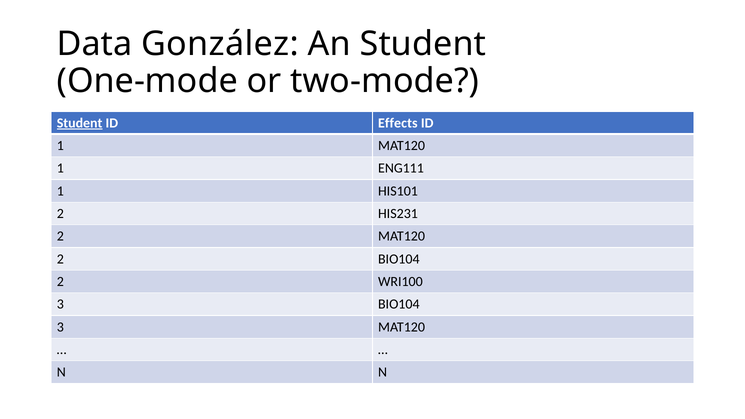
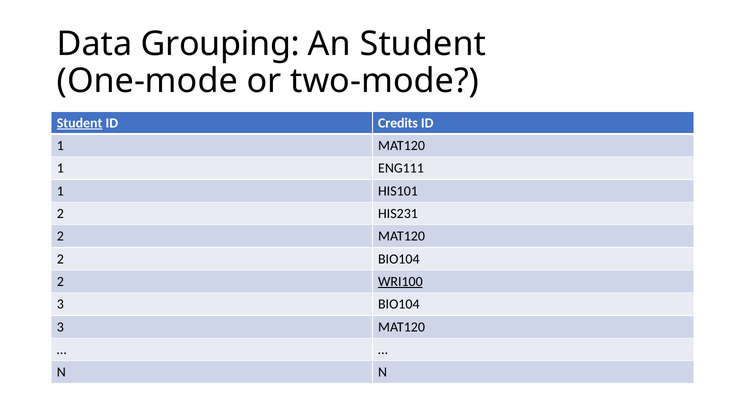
González: González -> Grouping
Effects: Effects -> Credits
WRI100 underline: none -> present
